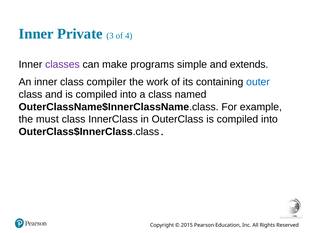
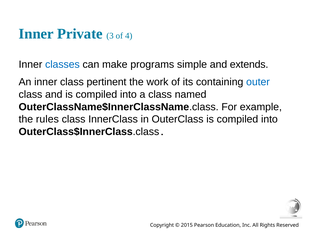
classes colour: purple -> blue
compiler: compiler -> pertinent
must: must -> rules
